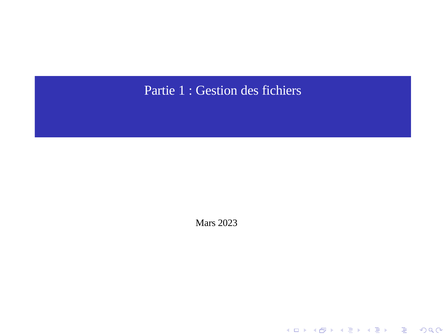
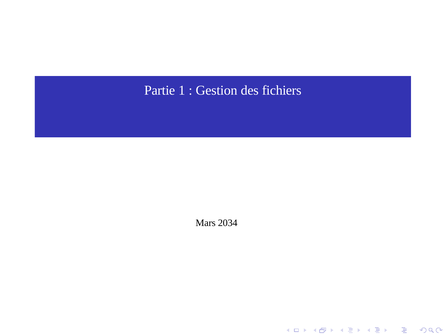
2023: 2023 -> 2034
